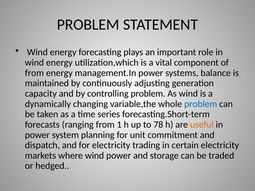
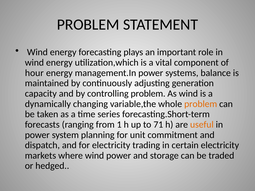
from at (34, 73): from -> hour
problem at (201, 104) colour: blue -> orange
78: 78 -> 71
